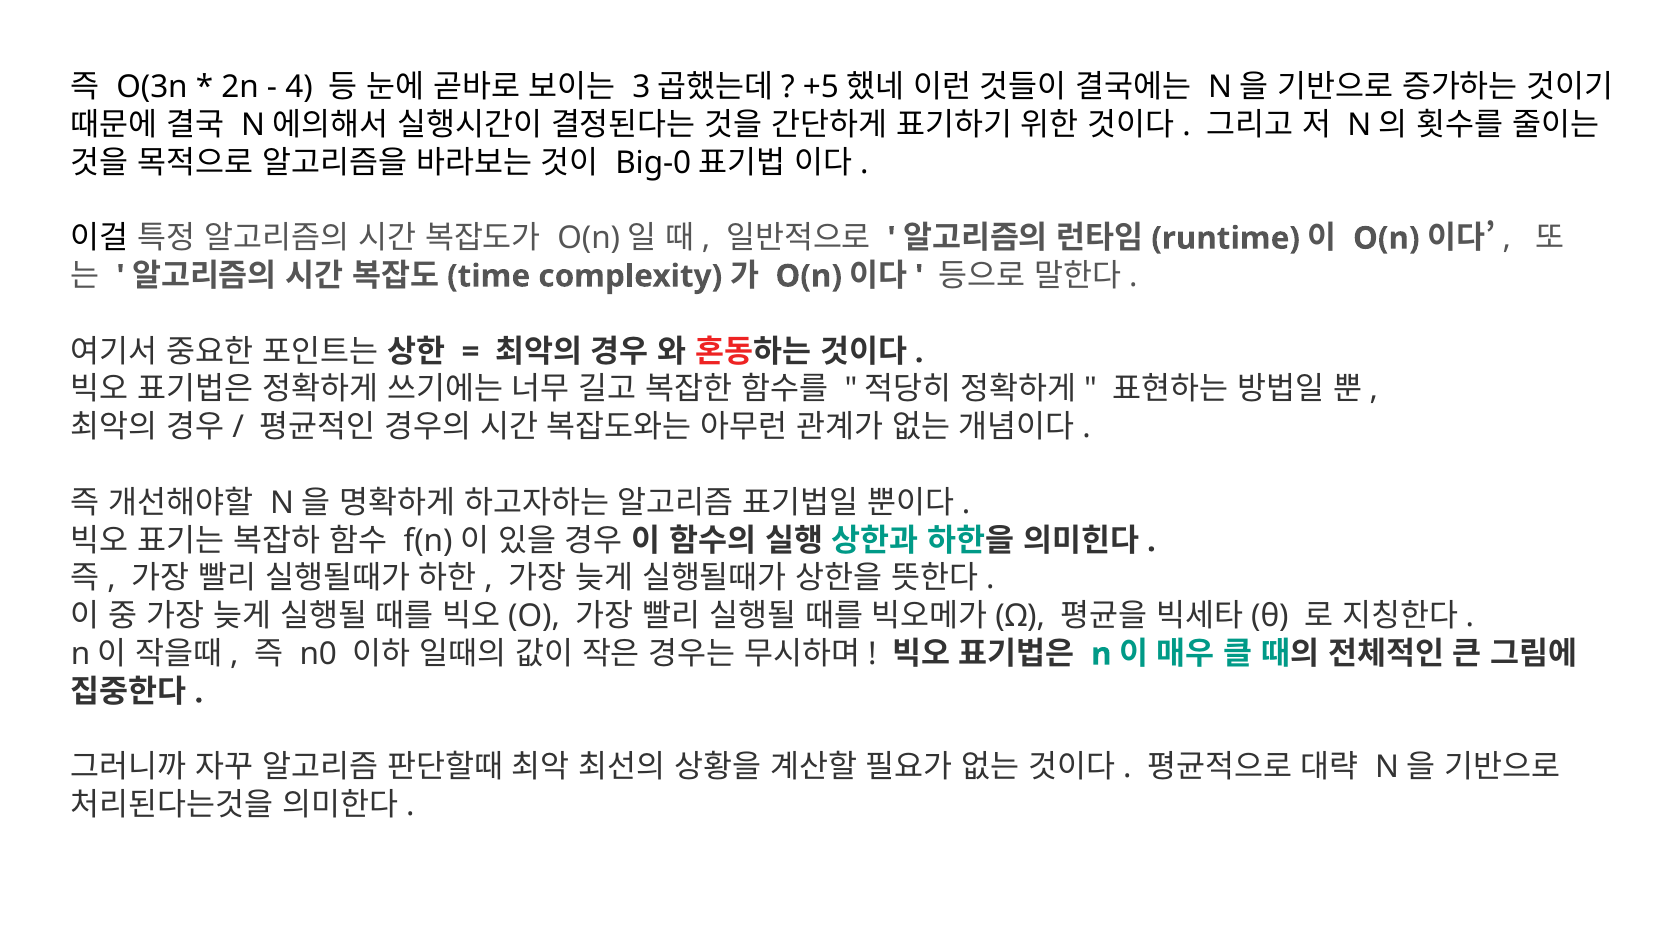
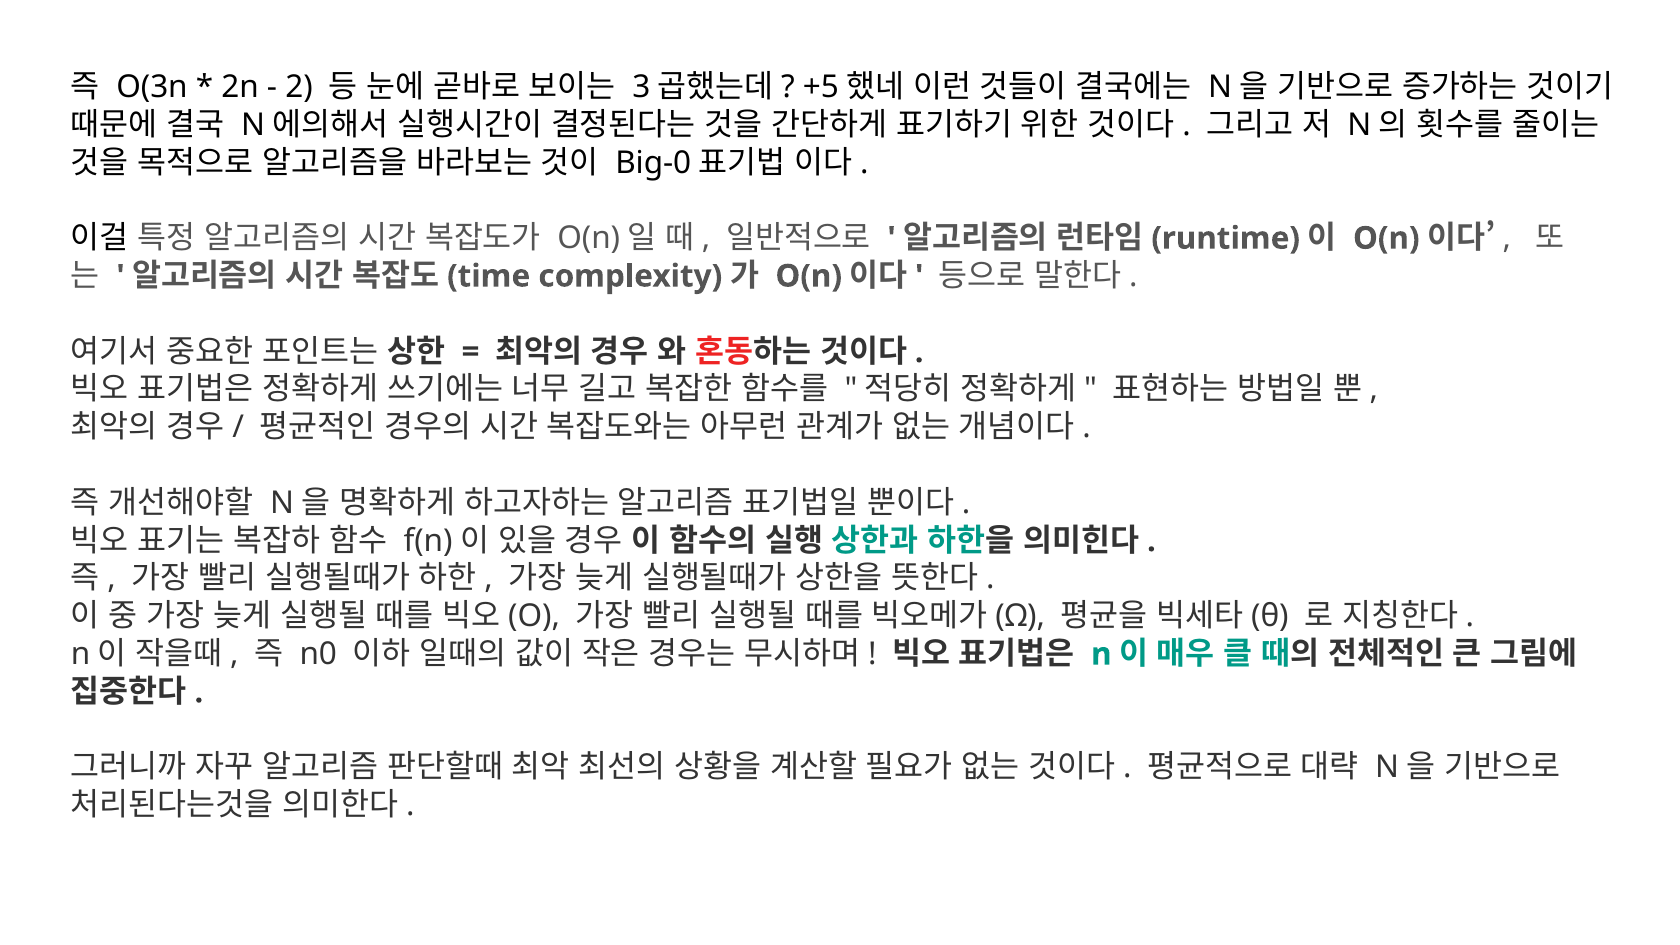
4: 4 -> 2
